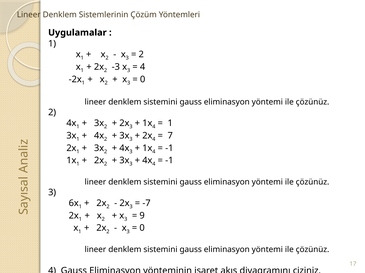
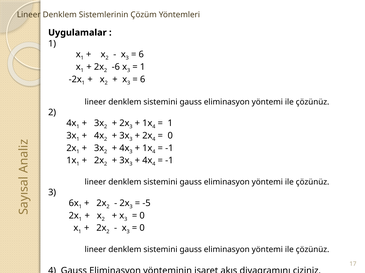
2 at (141, 55): 2 -> 6
-3: -3 -> -6
4 at (143, 67): 4 -> 1
0 at (143, 79): 0 -> 6
7 at (170, 136): 7 -> 0
-7: -7 -> -5
9 at (142, 216): 9 -> 0
